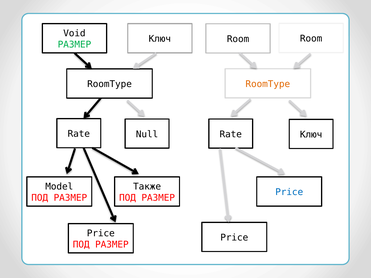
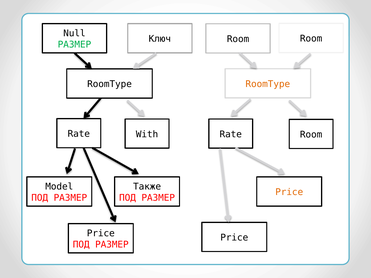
Void: Void -> Null
Null: Null -> With
Rate Ключ: Ключ -> Room
Price at (289, 192) colour: blue -> orange
